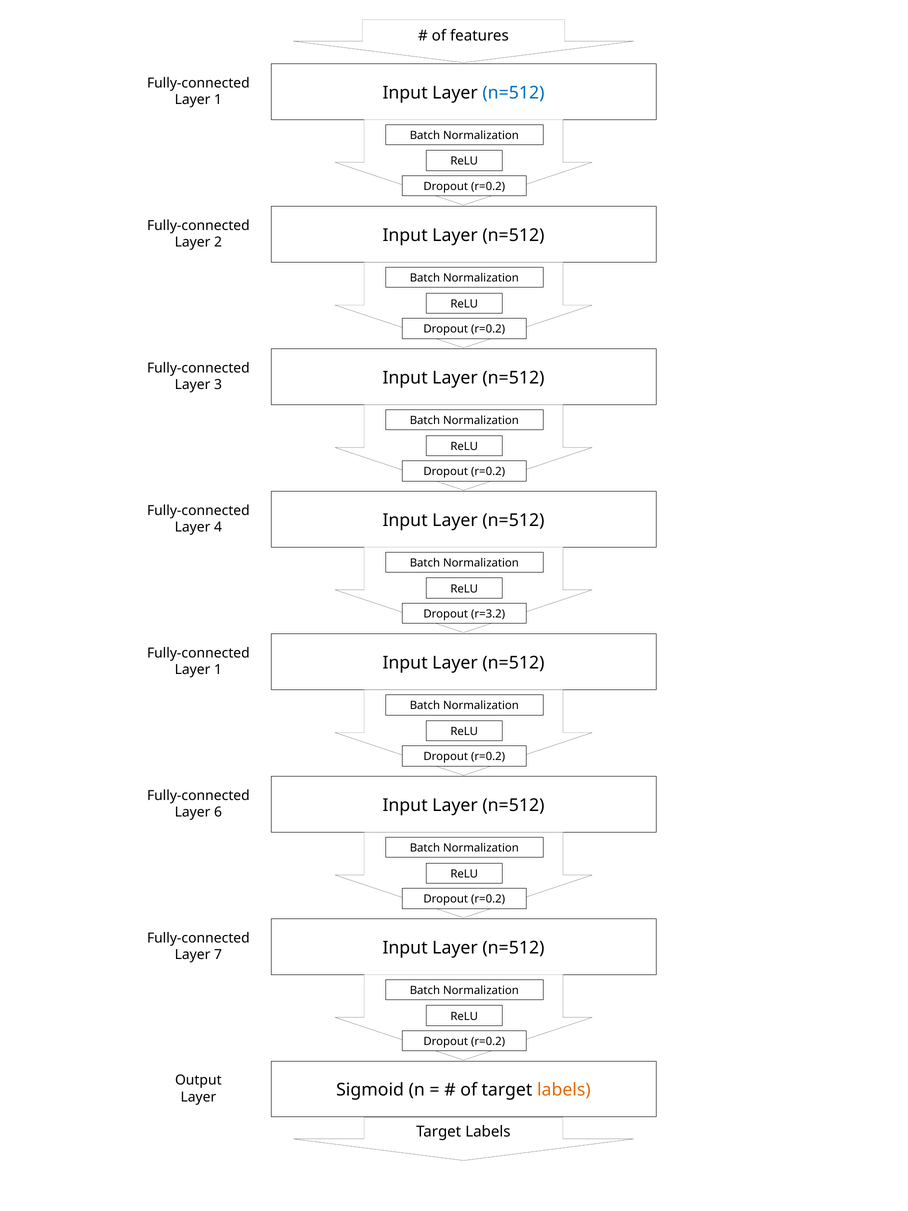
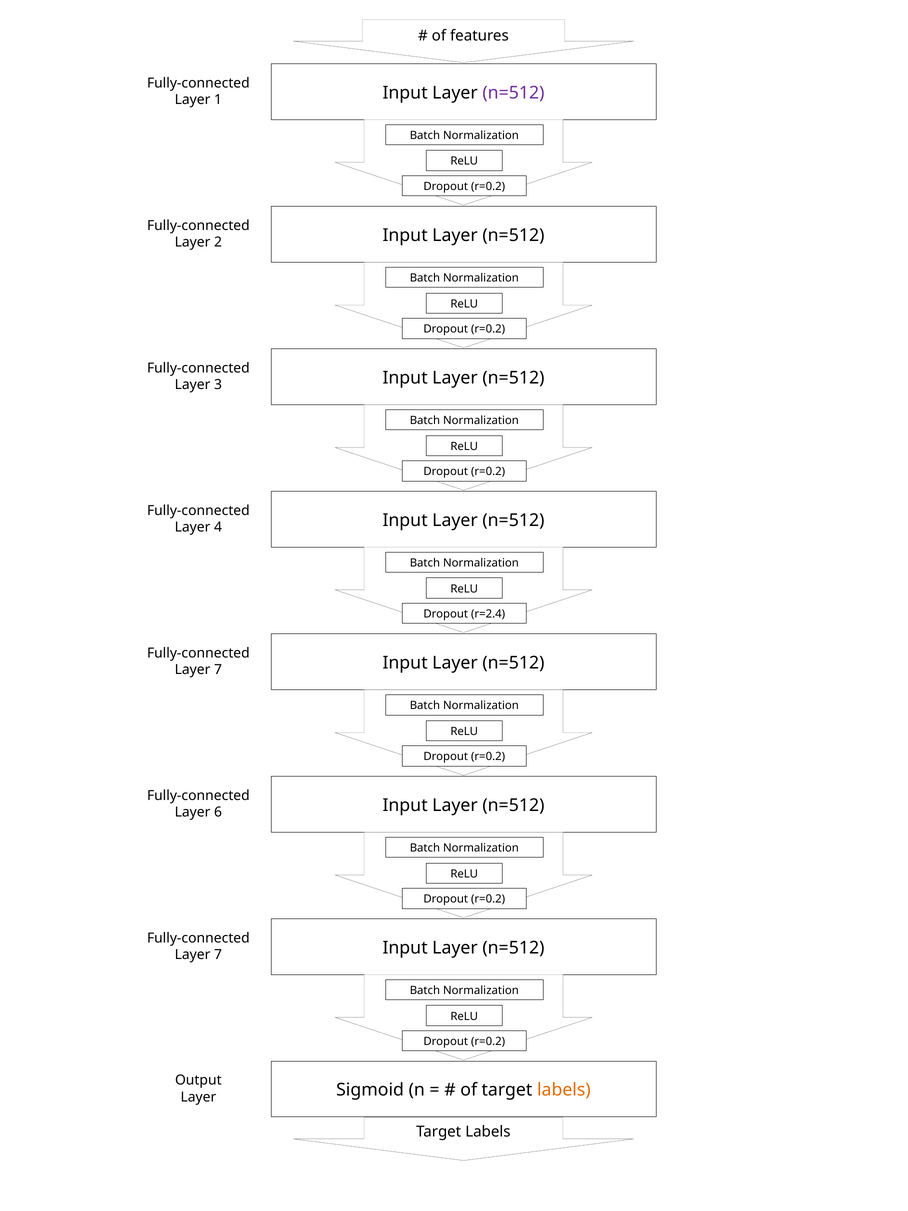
n=512 at (513, 93) colour: blue -> purple
r=3.2: r=3.2 -> r=2.4
1 at (218, 670): 1 -> 7
